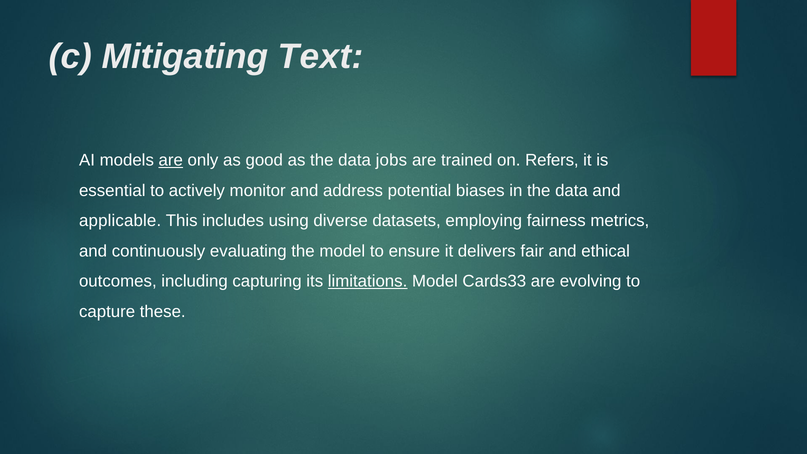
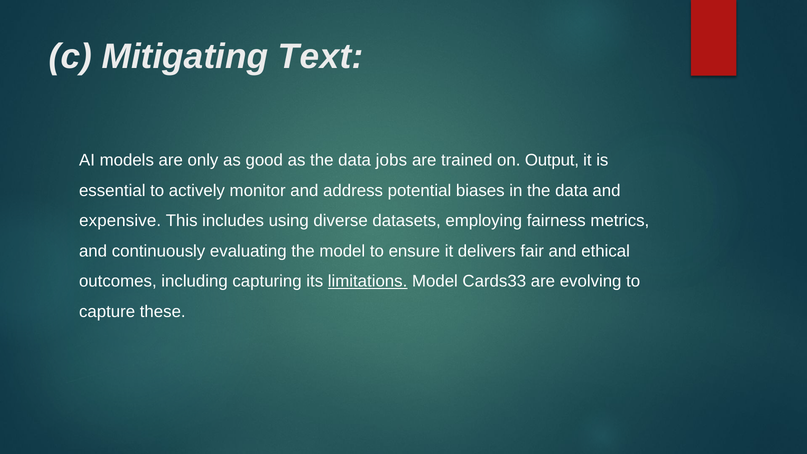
are at (171, 160) underline: present -> none
Refers: Refers -> Output
applicable: applicable -> expensive
